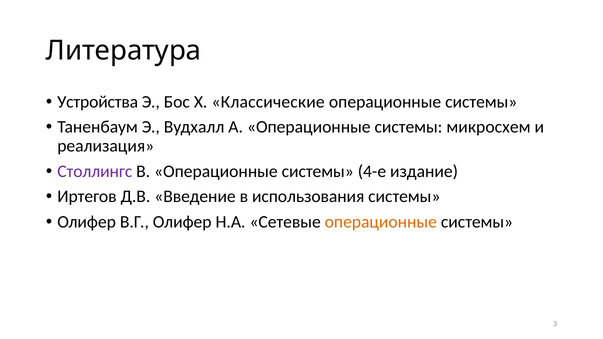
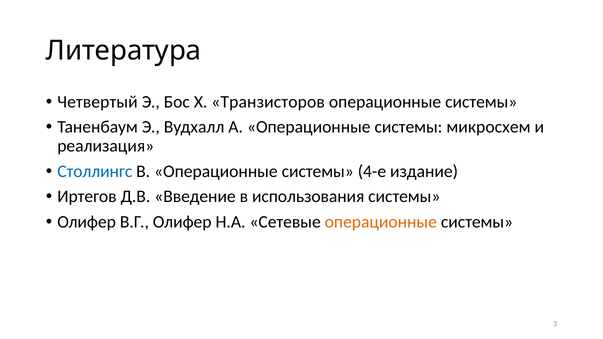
Устройства: Устройства -> Четвертый
Классические: Классические -> Транзисторов
Столлингс colour: purple -> blue
